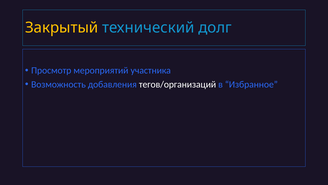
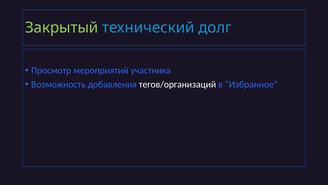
Закрытый colour: yellow -> light green
